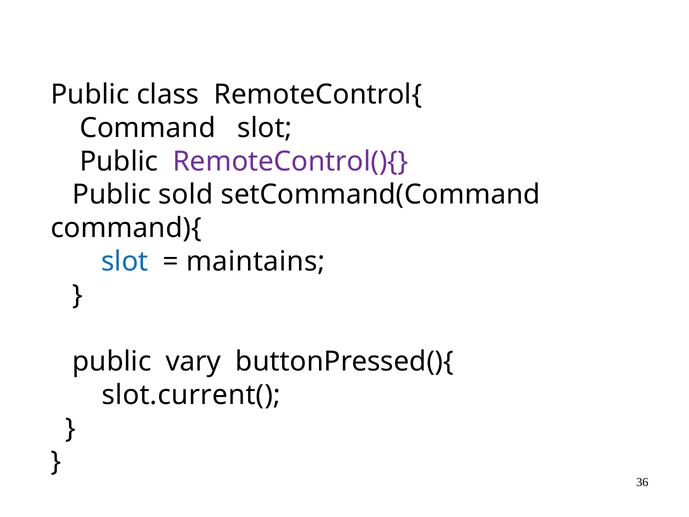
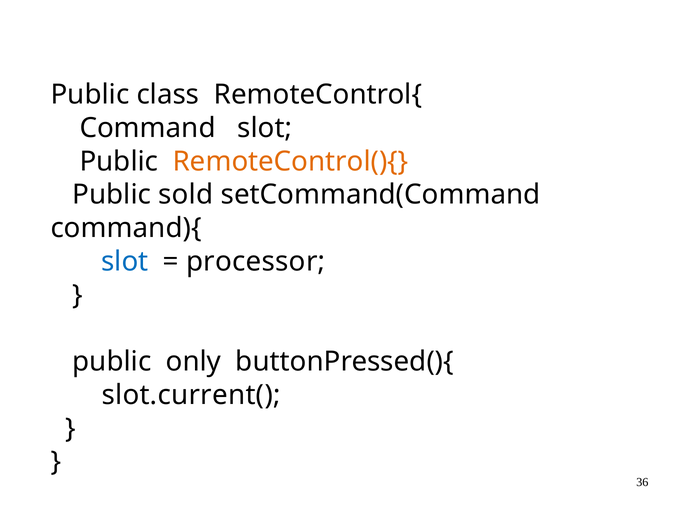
RemoteControl(){ colour: purple -> orange
maintains: maintains -> processor
vary: vary -> only
